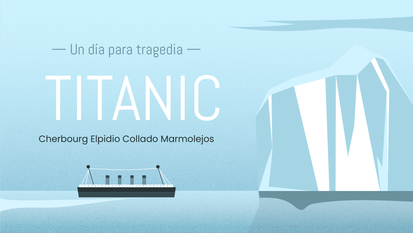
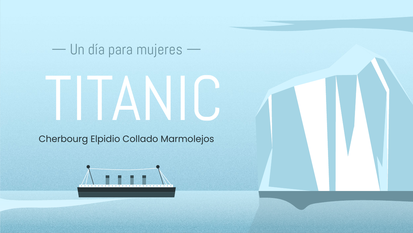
tragedia: tragedia -> mujeres
